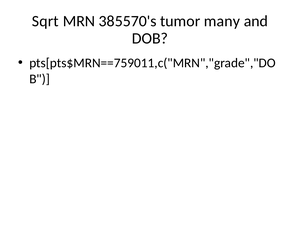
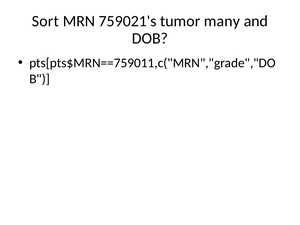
Sqrt: Sqrt -> Sort
385570's: 385570's -> 759021's
